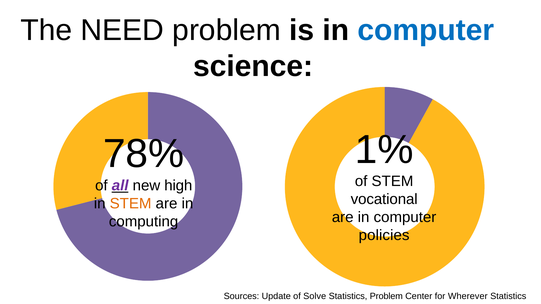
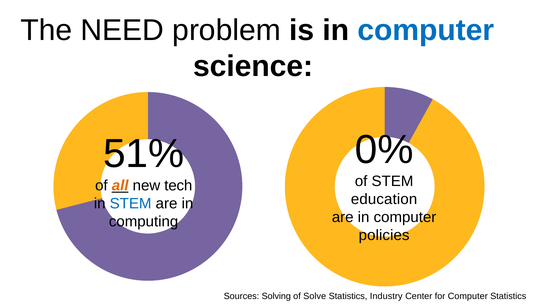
1%: 1% -> 0%
78%: 78% -> 51%
all colour: purple -> orange
high: high -> tech
vocational: vocational -> education
STEM at (131, 204) colour: orange -> blue
Update: Update -> Solving
Statistics Problem: Problem -> Industry
for Wherever: Wherever -> Computer
